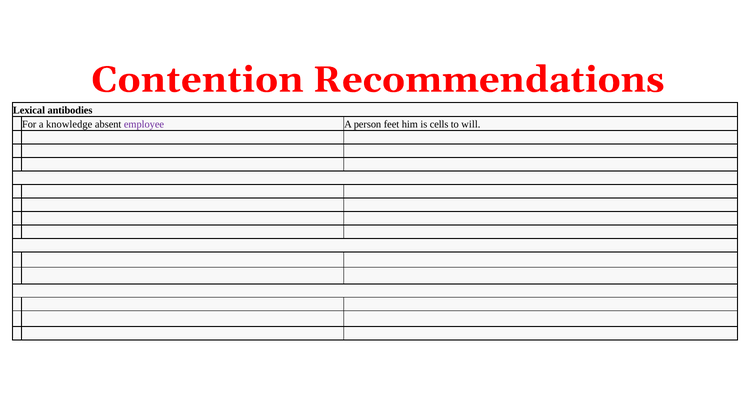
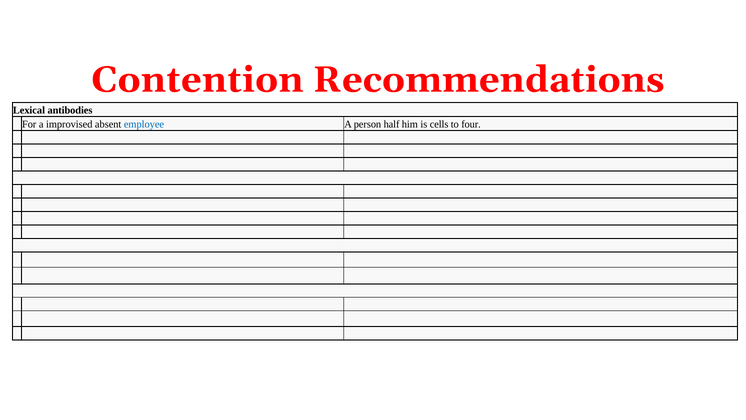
knowledge: knowledge -> improvised
employee colour: purple -> blue
feet: feet -> half
will: will -> four
